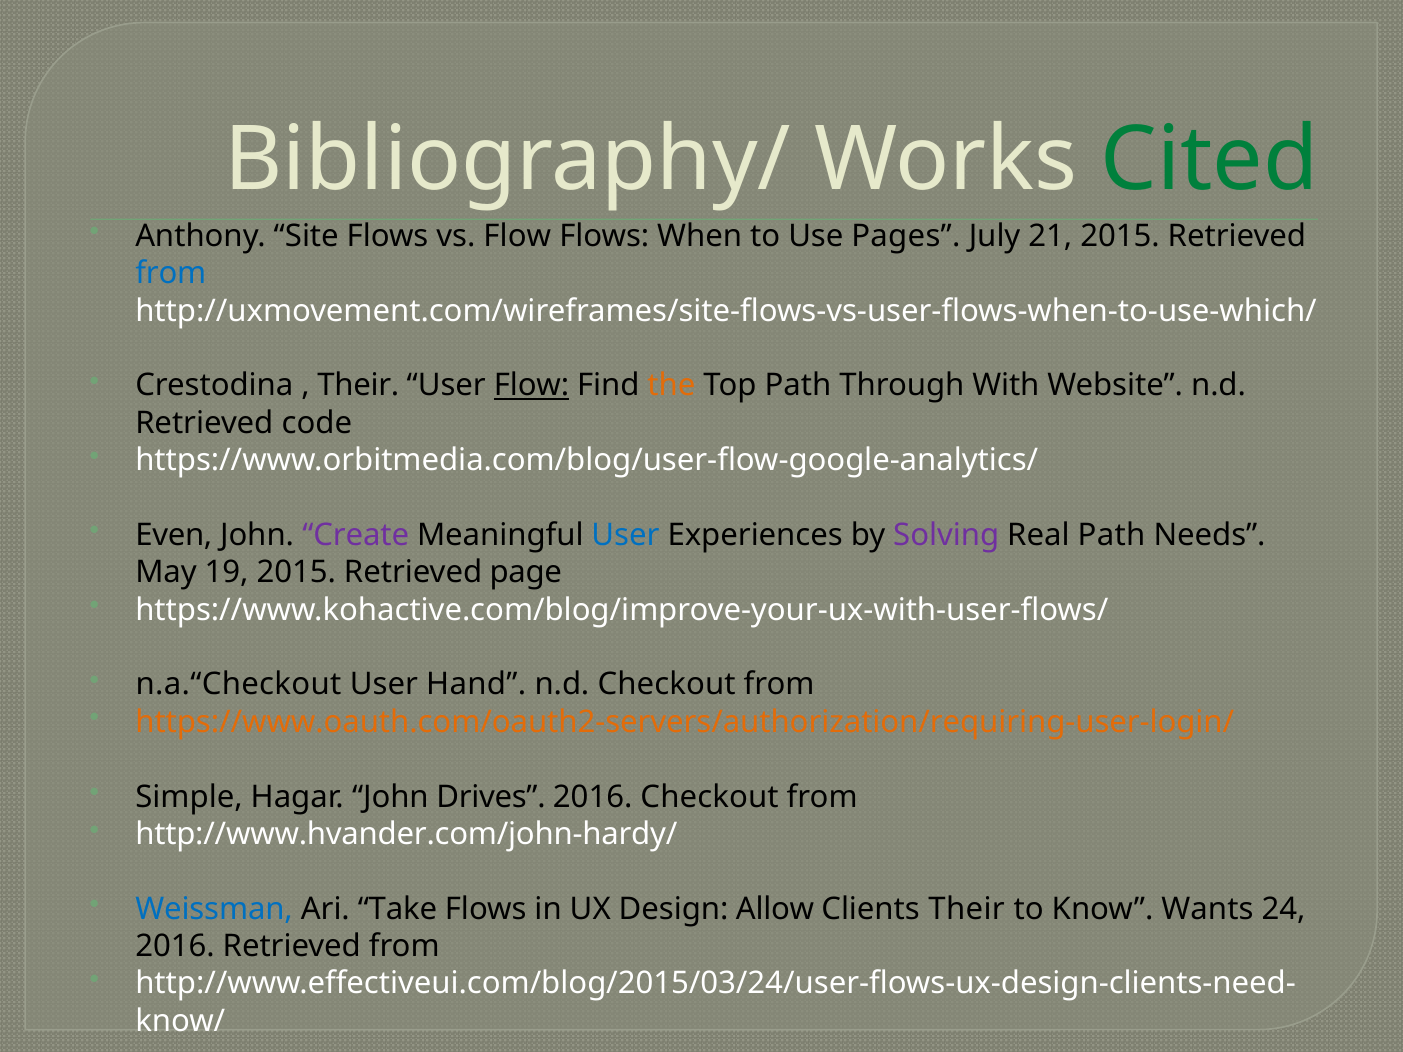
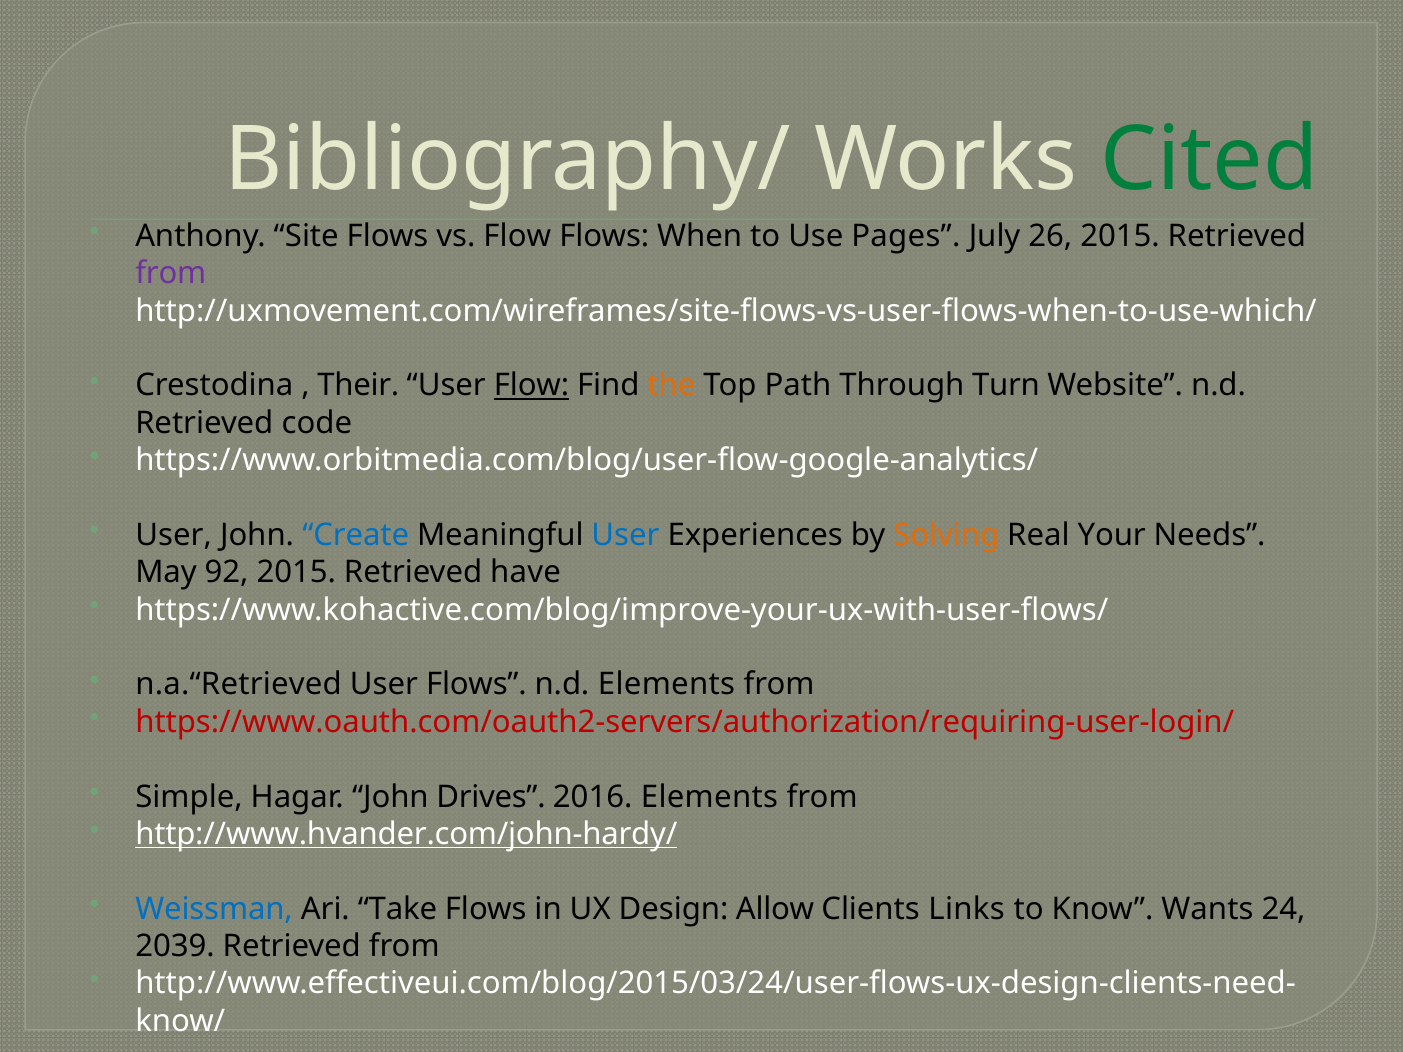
21: 21 -> 26
from at (171, 273) colour: blue -> purple
With: With -> Turn
Even at (174, 535): Even -> User
Create colour: purple -> blue
Solving colour: purple -> orange
Real Path: Path -> Your
19: 19 -> 92
page: page -> have
n.a.“Checkout: n.a.“Checkout -> n.a.“Retrieved
User Hand: Hand -> Flows
n.d Checkout: Checkout -> Elements
https://www.oauth.com/oauth2-servers/authorization/requiring-user-login/ colour: orange -> red
2016 Checkout: Checkout -> Elements
http://www.hvander.com/john-hardy/ underline: none -> present
Clients Their: Their -> Links
2016 at (175, 947): 2016 -> 2039
